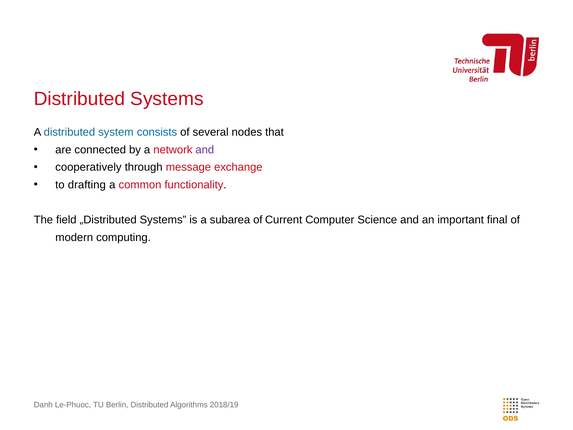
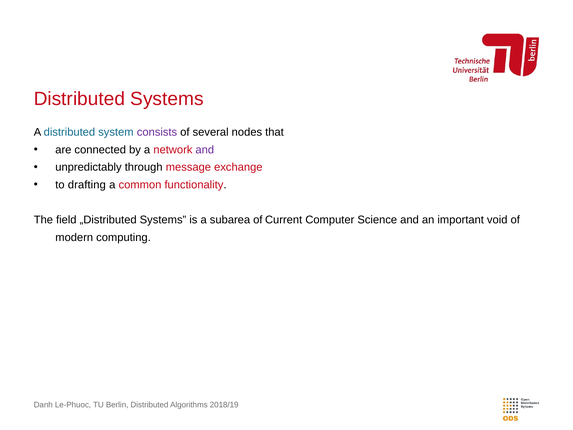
consists colour: blue -> purple
cooperatively: cooperatively -> unpredictably
final: final -> void
